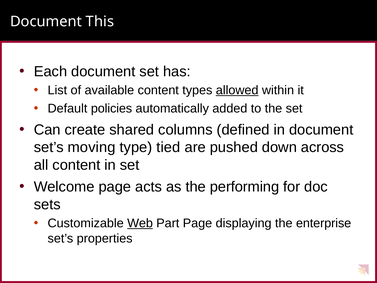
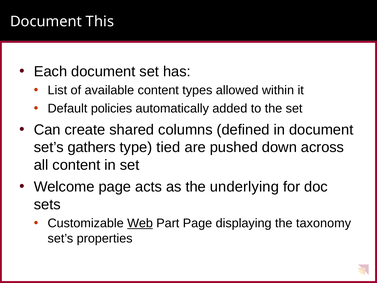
allowed underline: present -> none
moving: moving -> gathers
performing: performing -> underlying
enterprise: enterprise -> taxonomy
